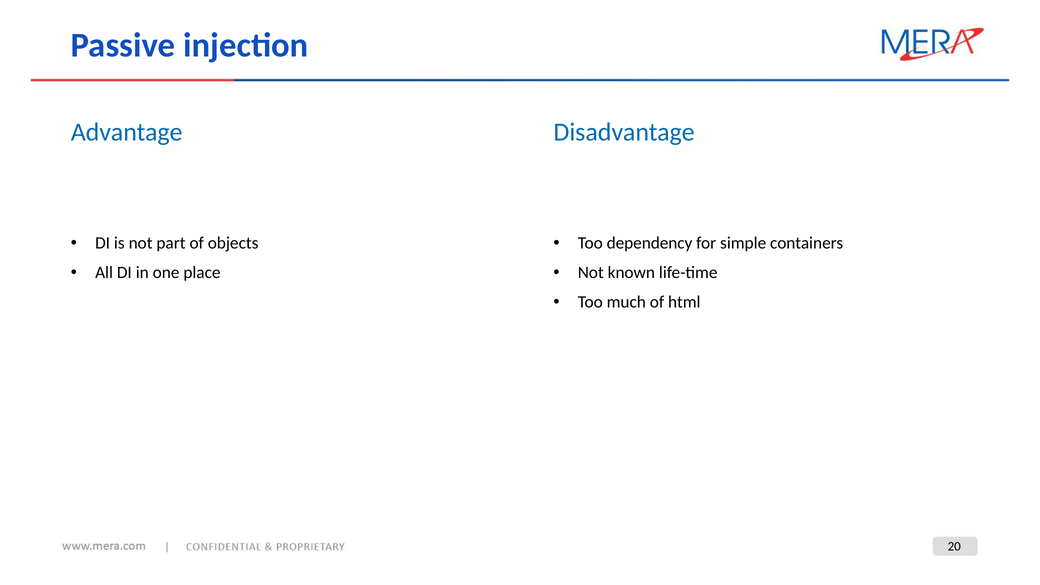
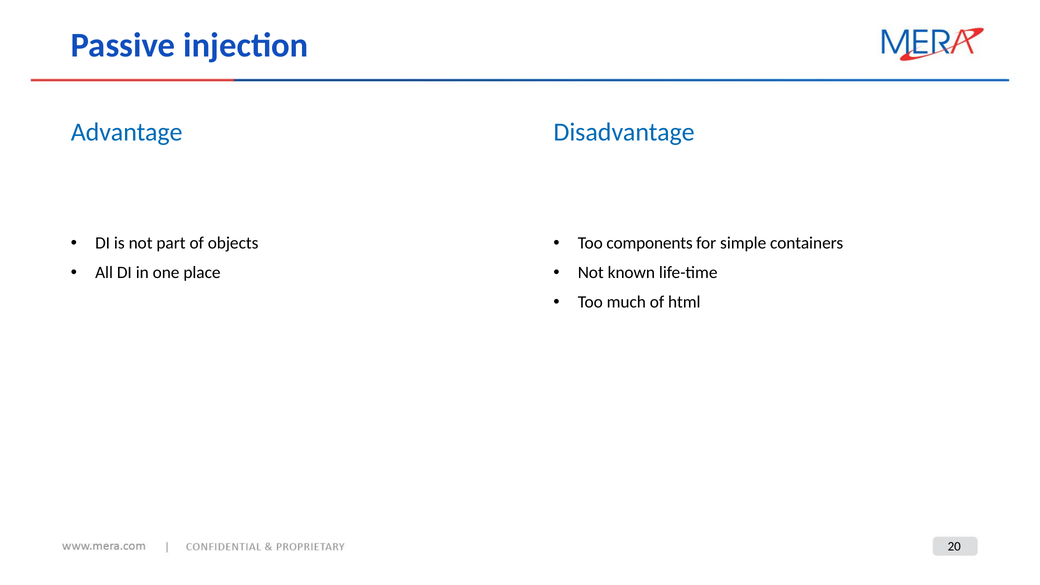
dependency: dependency -> components
